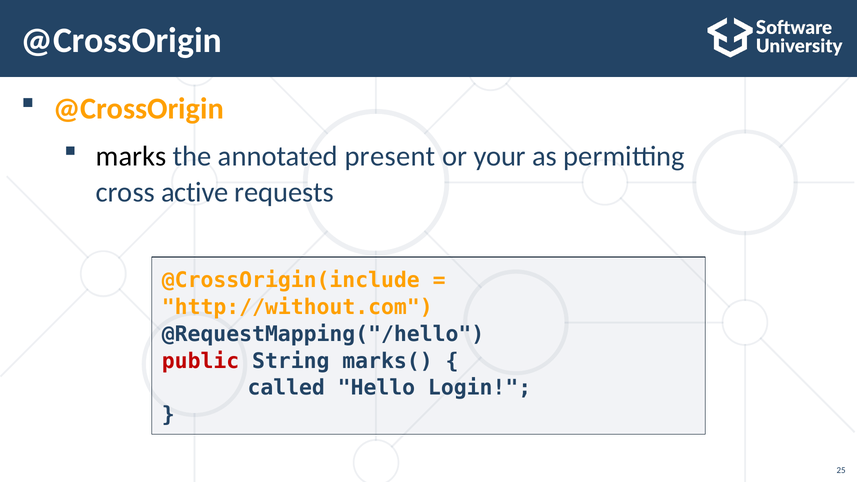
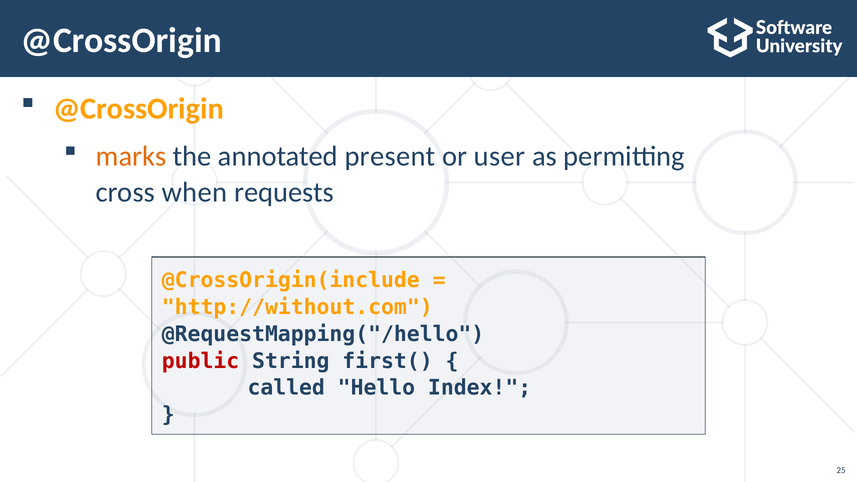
marks colour: black -> orange
your: your -> user
active: active -> when
marks(: marks( -> first(
Login: Login -> Index
